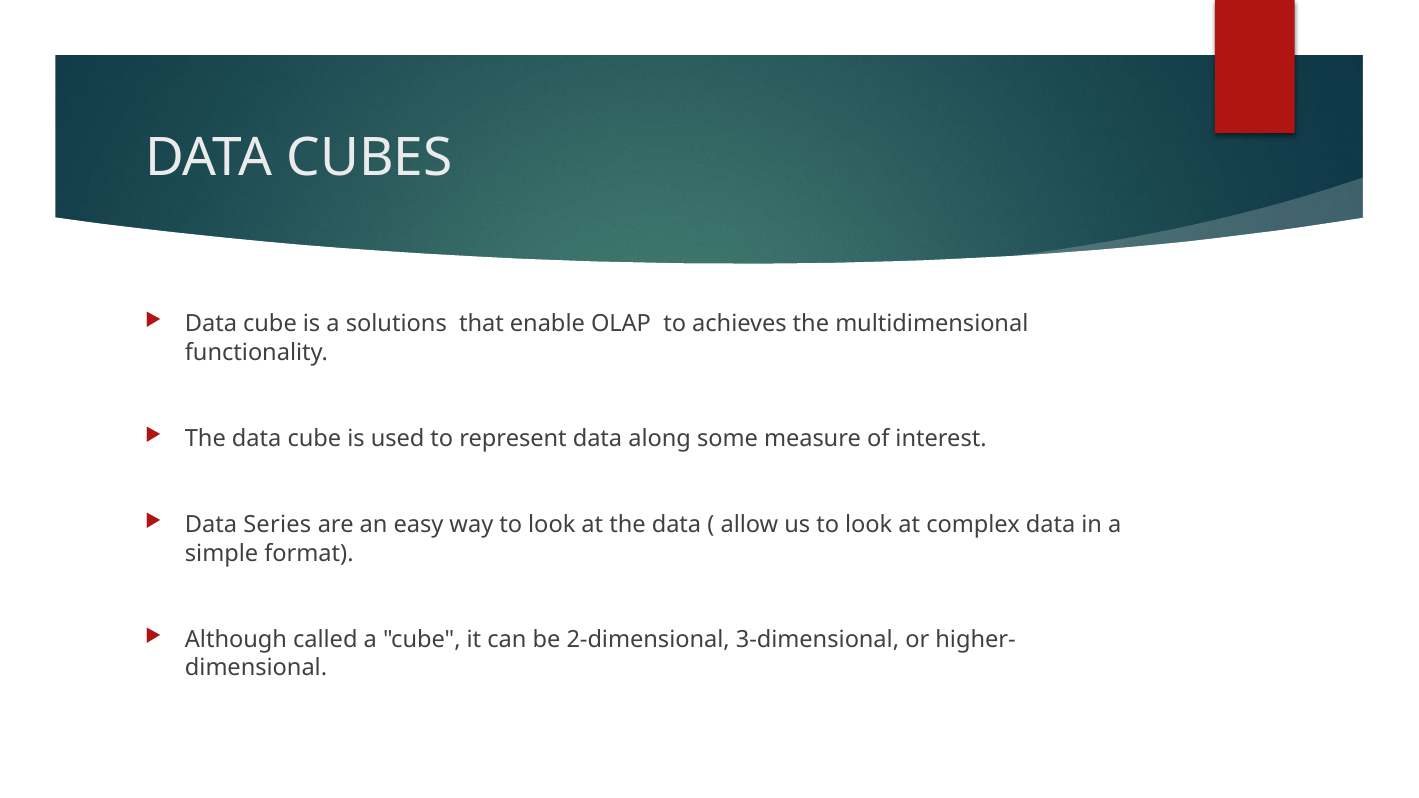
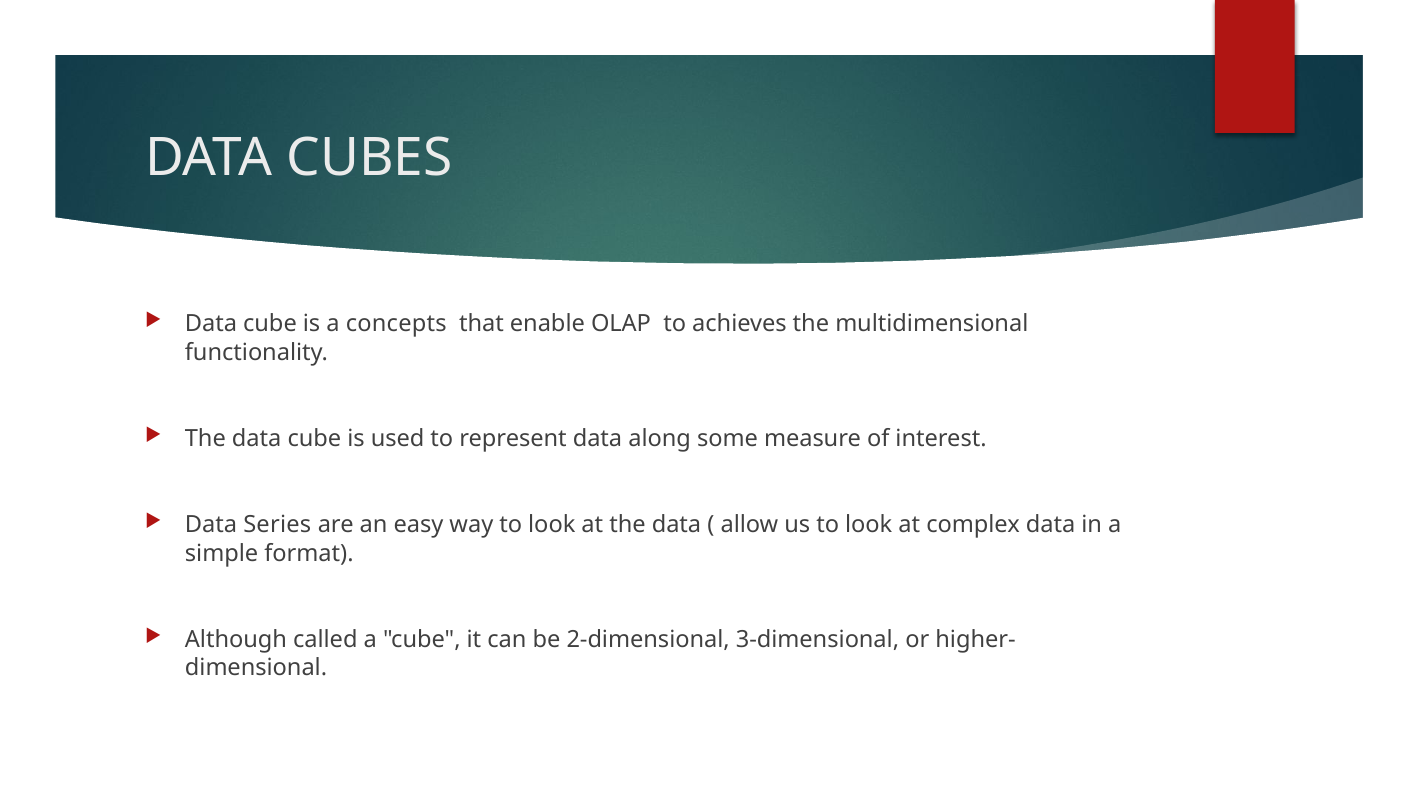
solutions: solutions -> concepts
